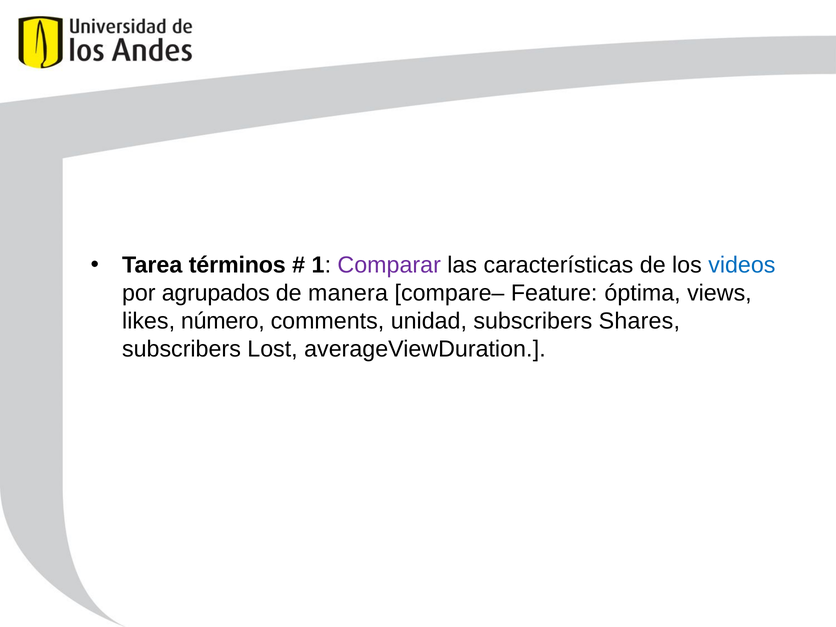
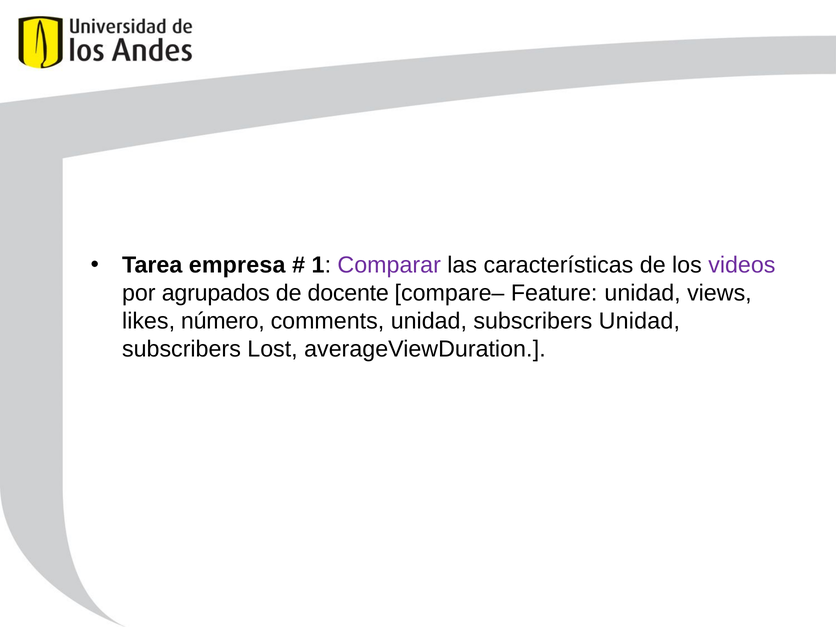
términos: términos -> empresa
videos colour: blue -> purple
manera: manera -> docente
Feature óptima: óptima -> unidad
subscribers Shares: Shares -> Unidad
